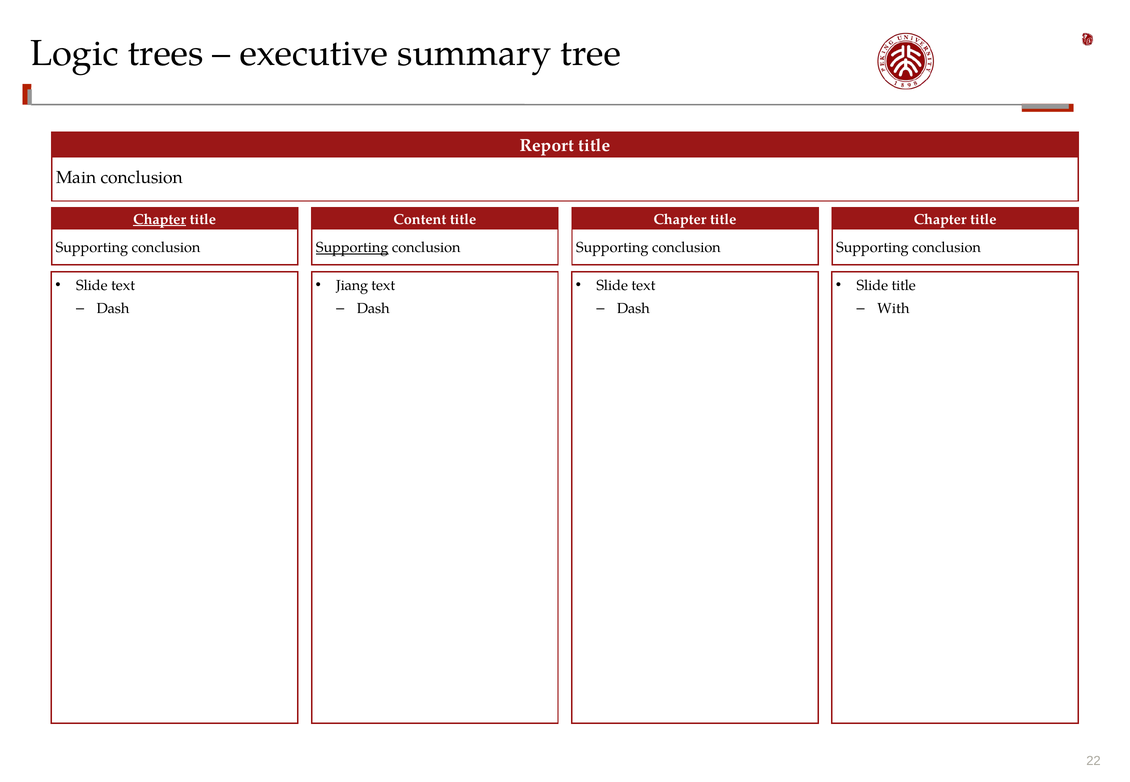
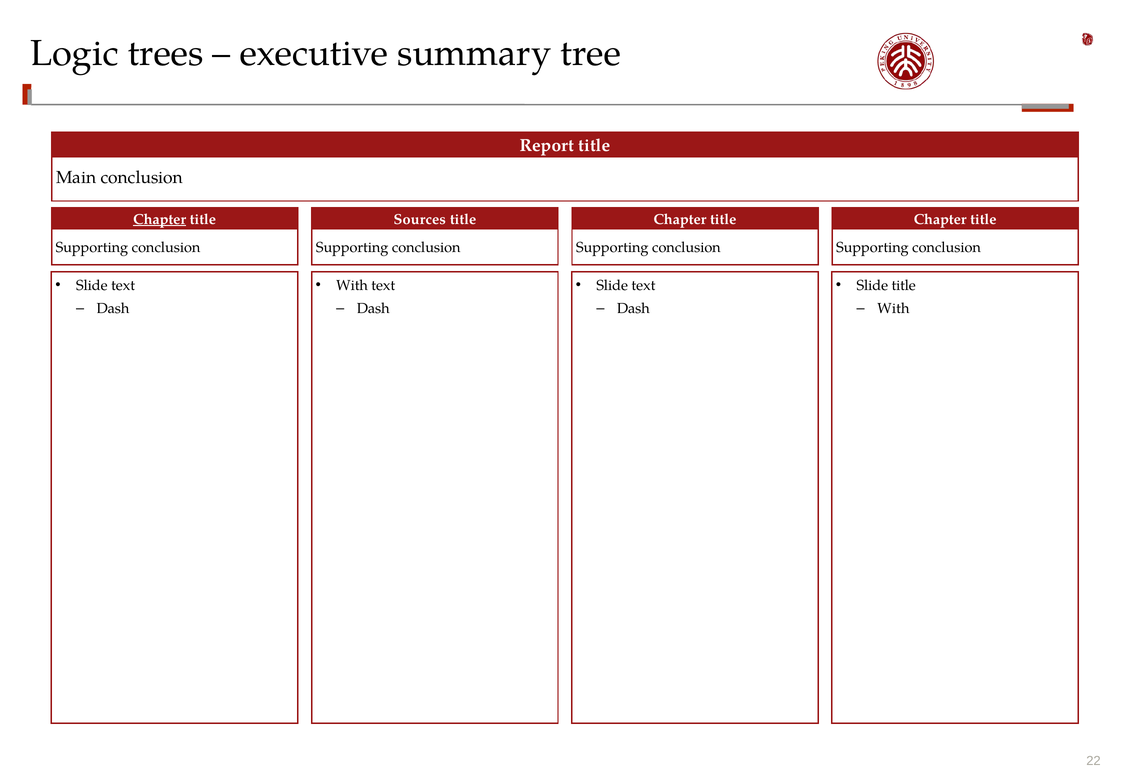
Content: Content -> Sources
Supporting at (352, 248) underline: present -> none
Jiang at (352, 286): Jiang -> With
